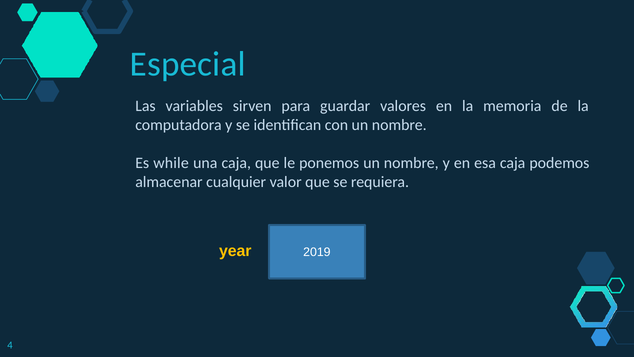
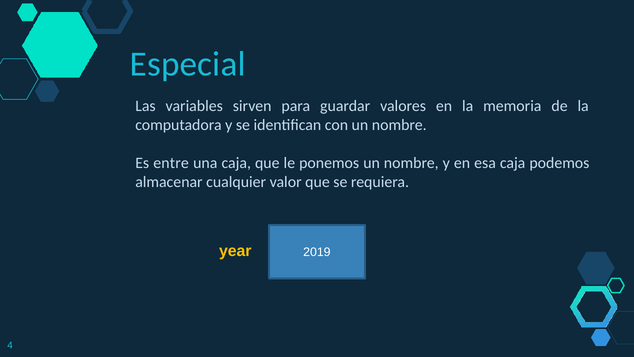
while: while -> entre
